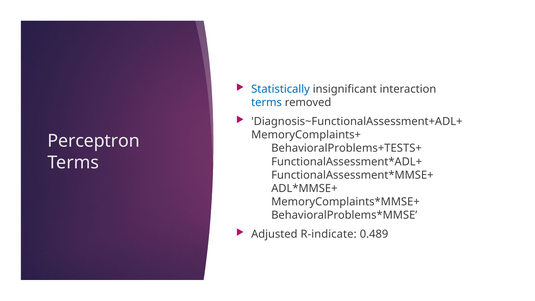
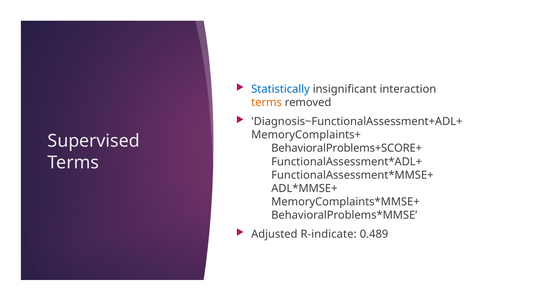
terms at (267, 102) colour: blue -> orange
Perceptron: Perceptron -> Supervised
BehavioralProblems+TESTS+: BehavioralProblems+TESTS+ -> BehavioralProblems+SCORE+
